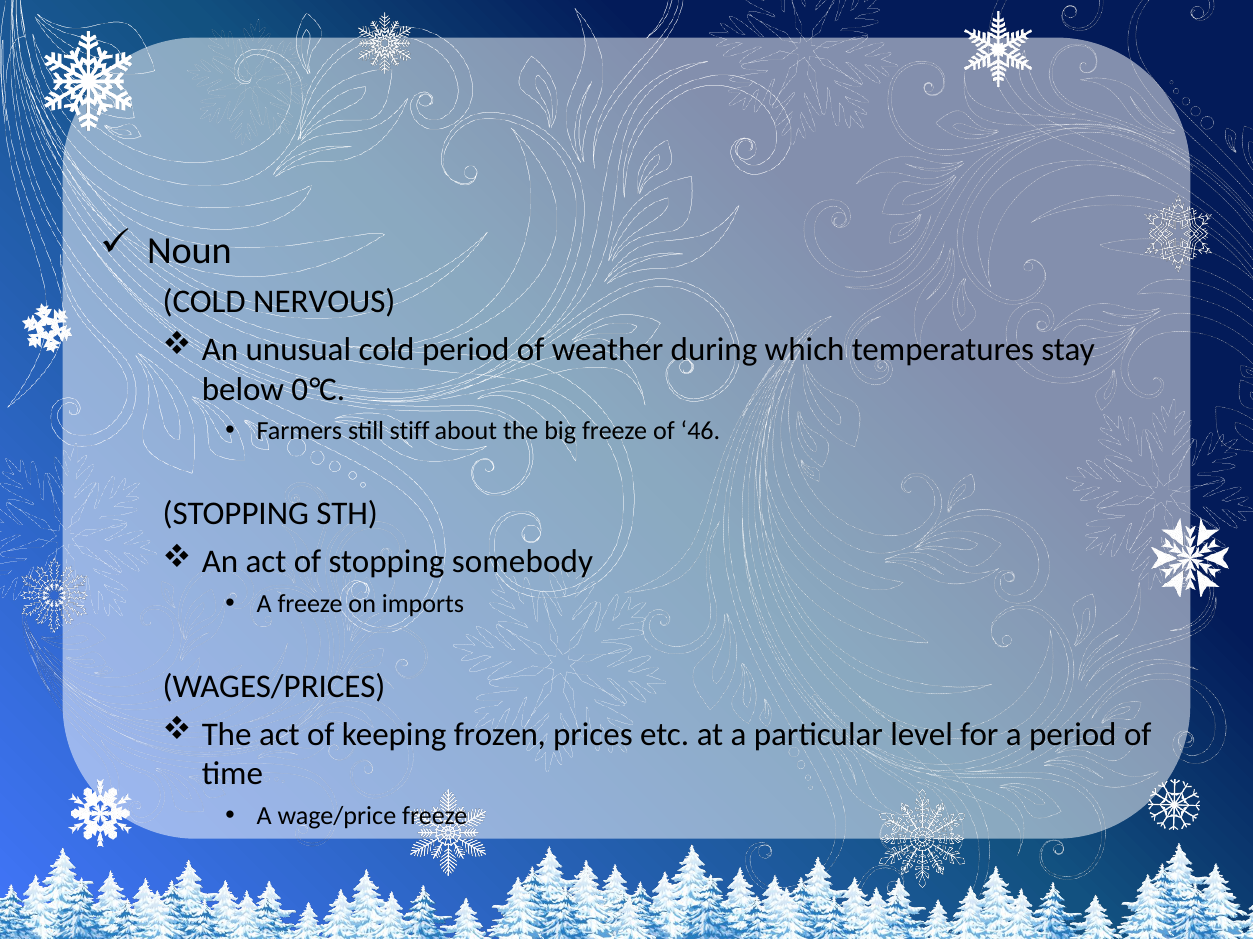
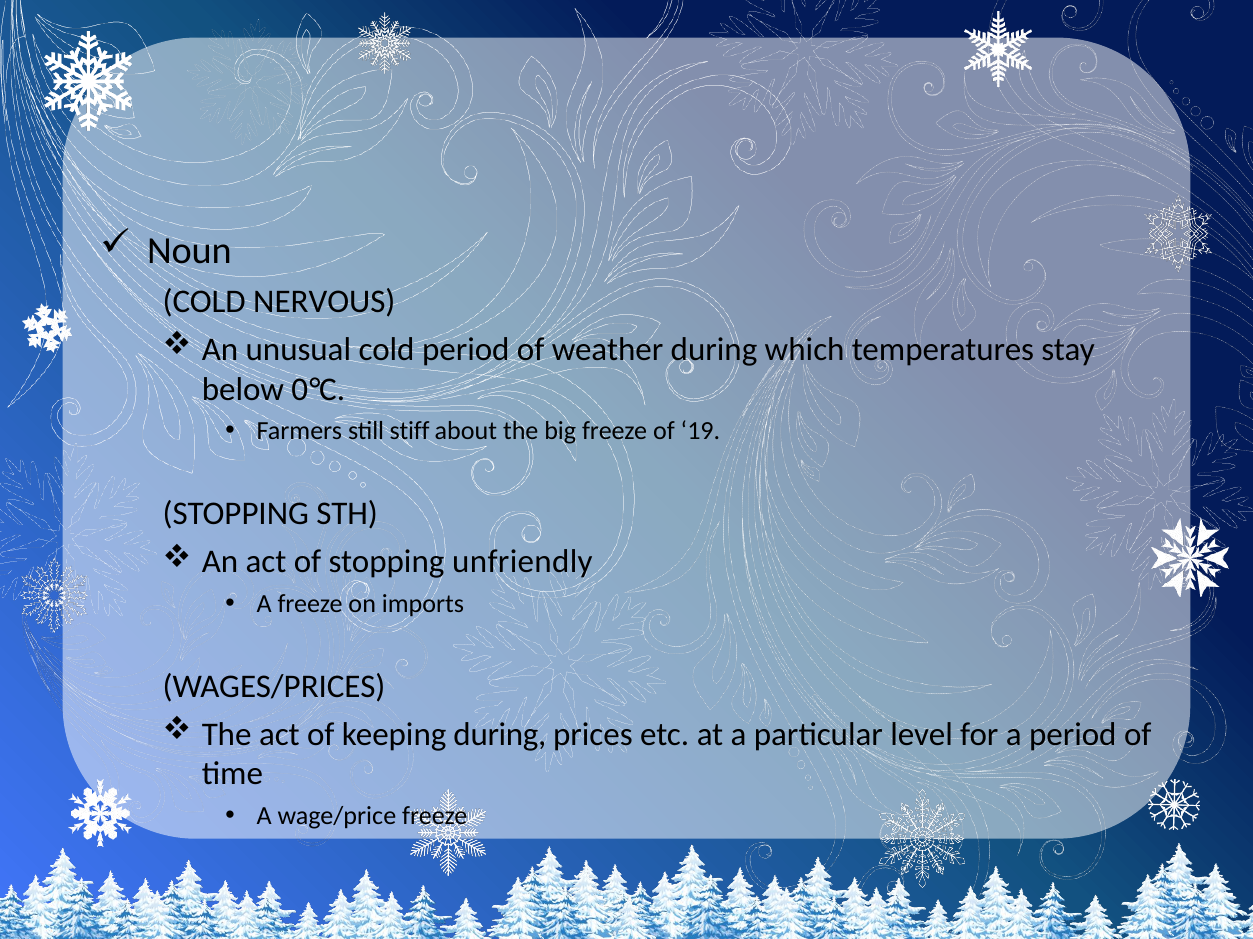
46: 46 -> 19
somebody: somebody -> unfriendly
keeping frozen: frozen -> during
